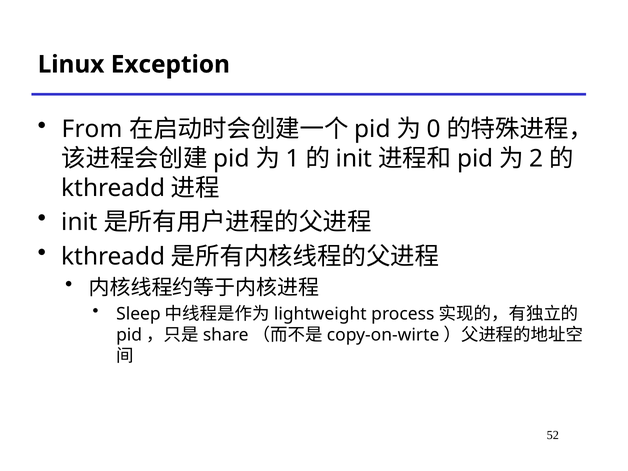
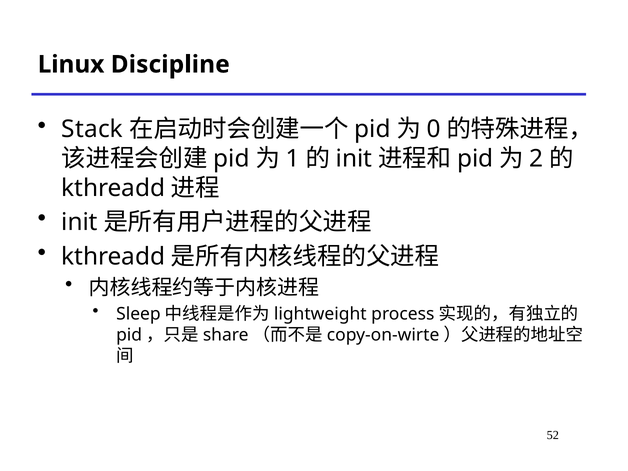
Exception: Exception -> Discipline
From: From -> Stack
